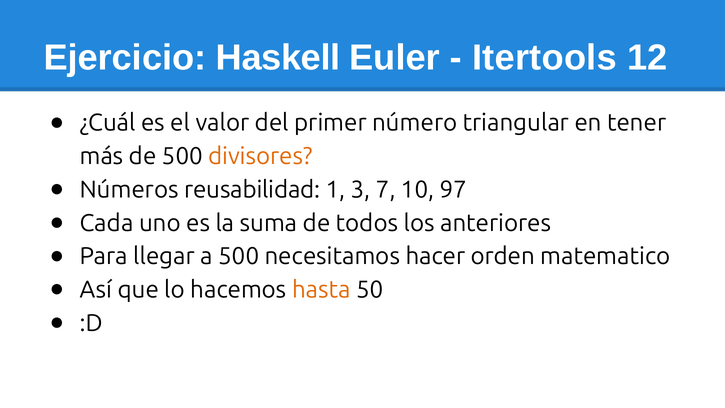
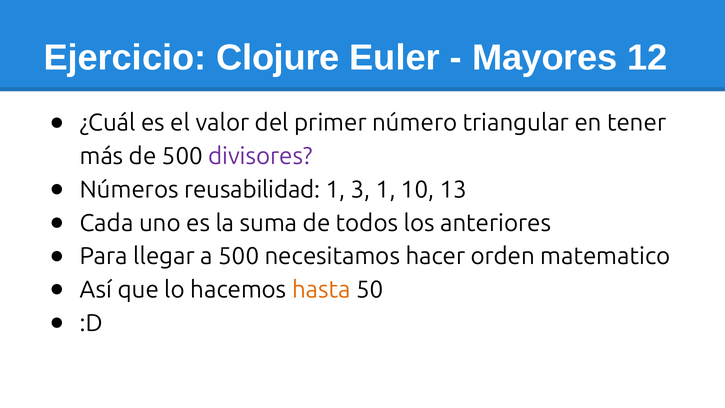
Haskell: Haskell -> Clojure
Itertools: Itertools -> Mayores
divisores colour: orange -> purple
3 7: 7 -> 1
97: 97 -> 13
